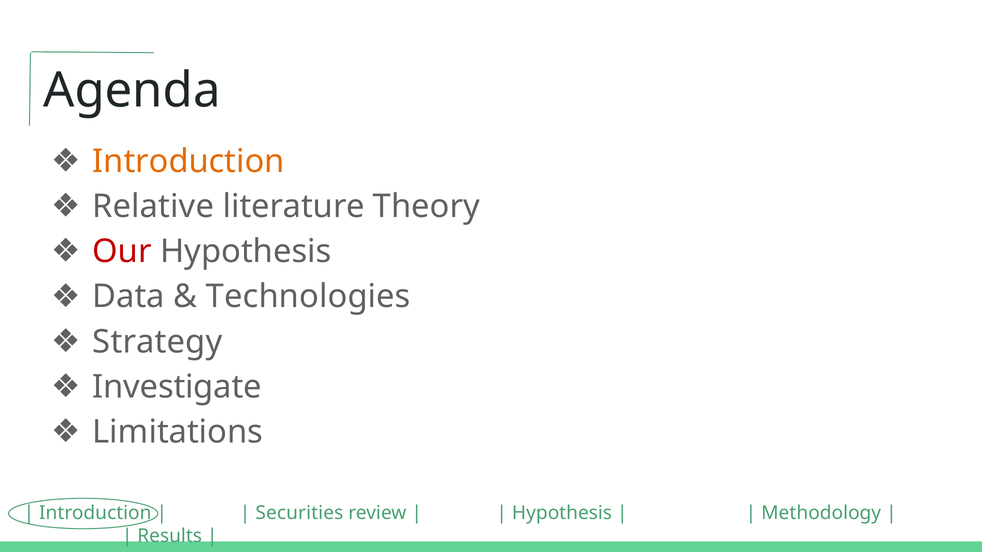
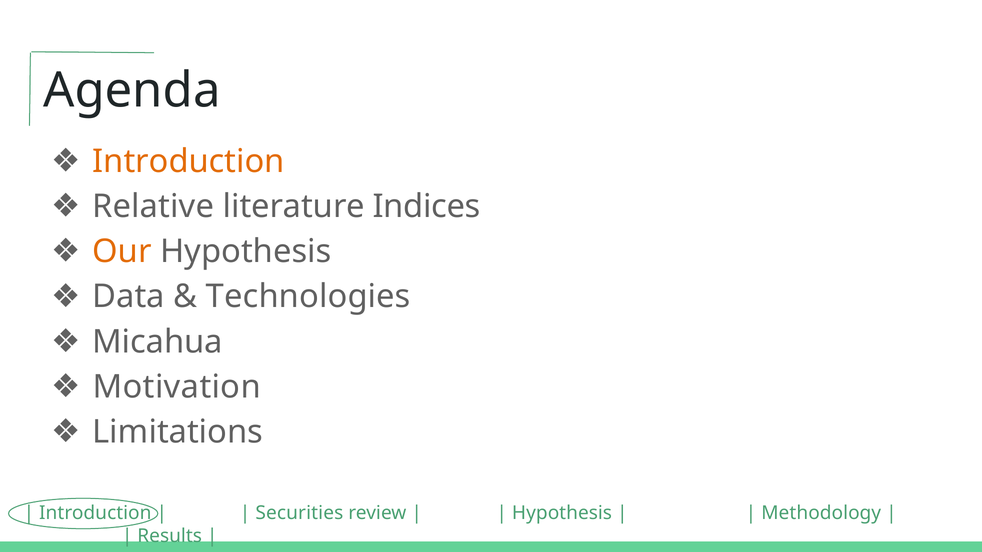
Theory: Theory -> Indices
Our colour: red -> orange
Strategy: Strategy -> Micahua
Investigate: Investigate -> Motivation
